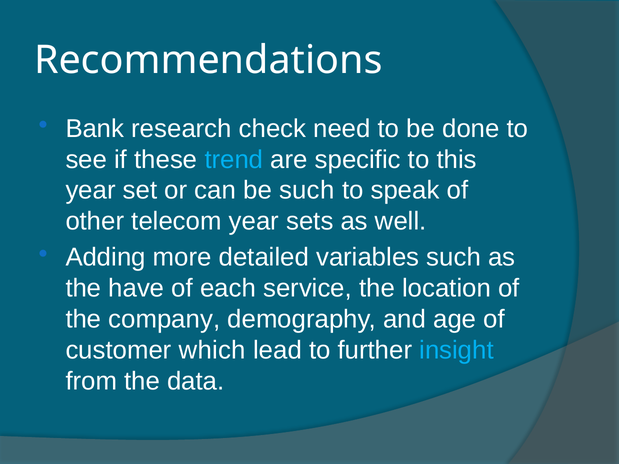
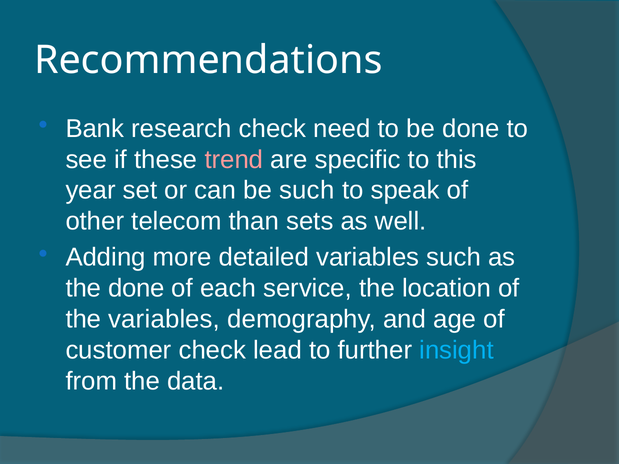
trend colour: light blue -> pink
telecom year: year -> than
the have: have -> done
the company: company -> variables
customer which: which -> check
